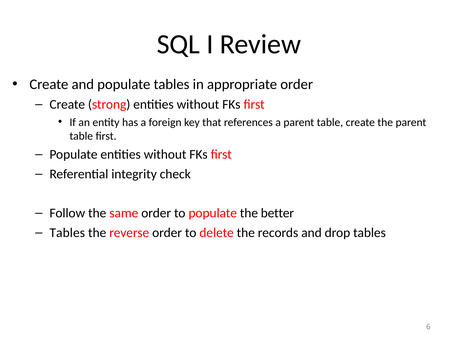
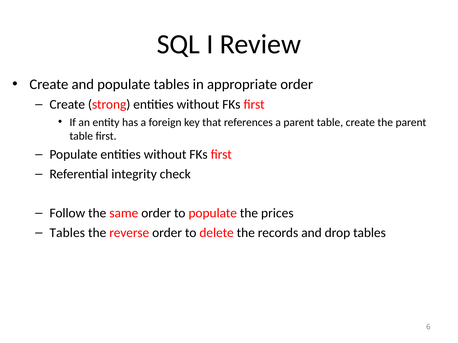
better: better -> prices
